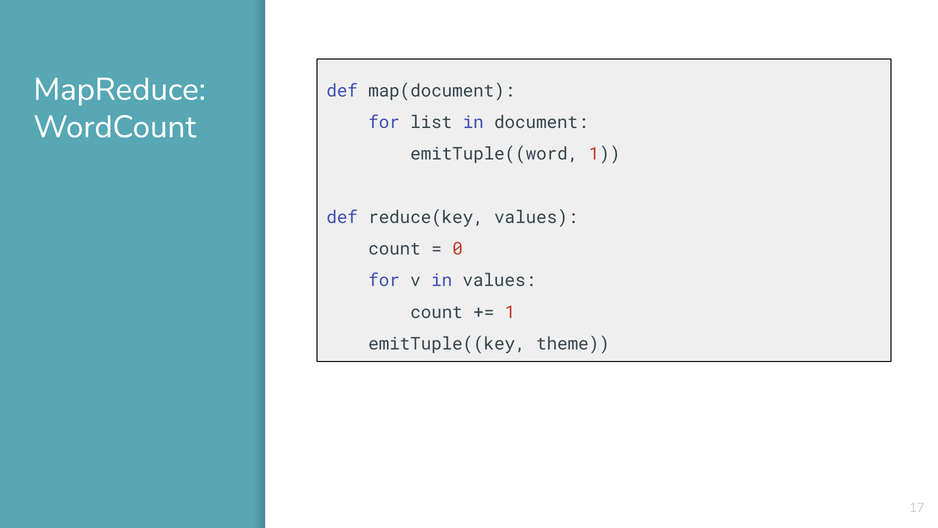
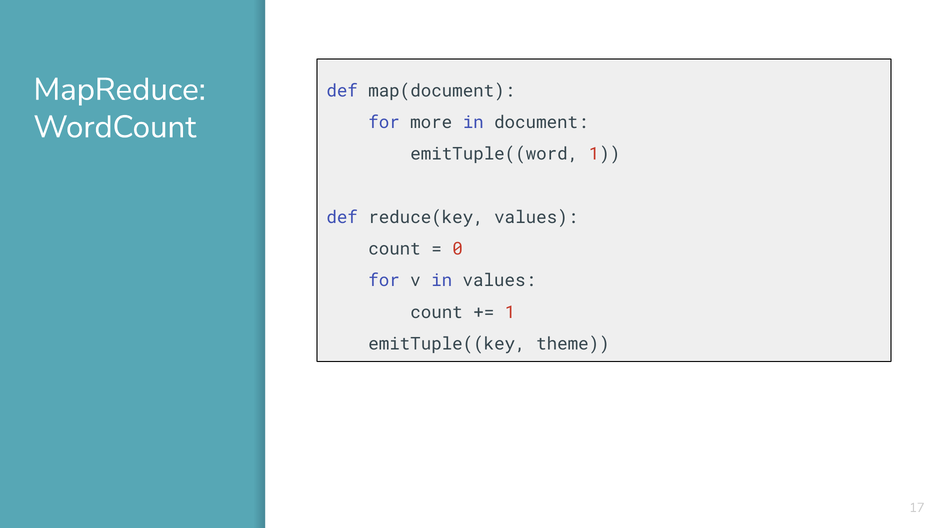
list: list -> more
